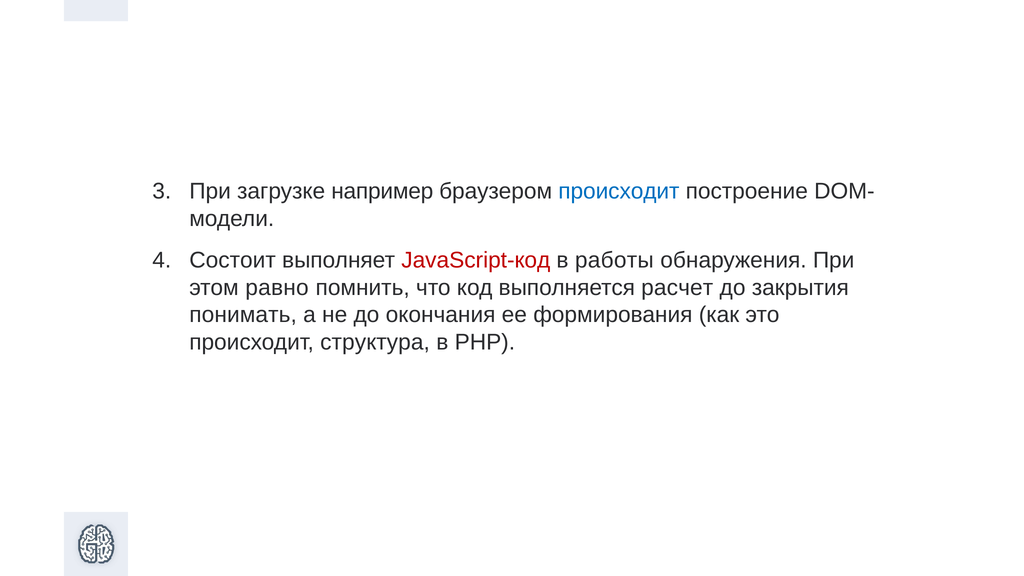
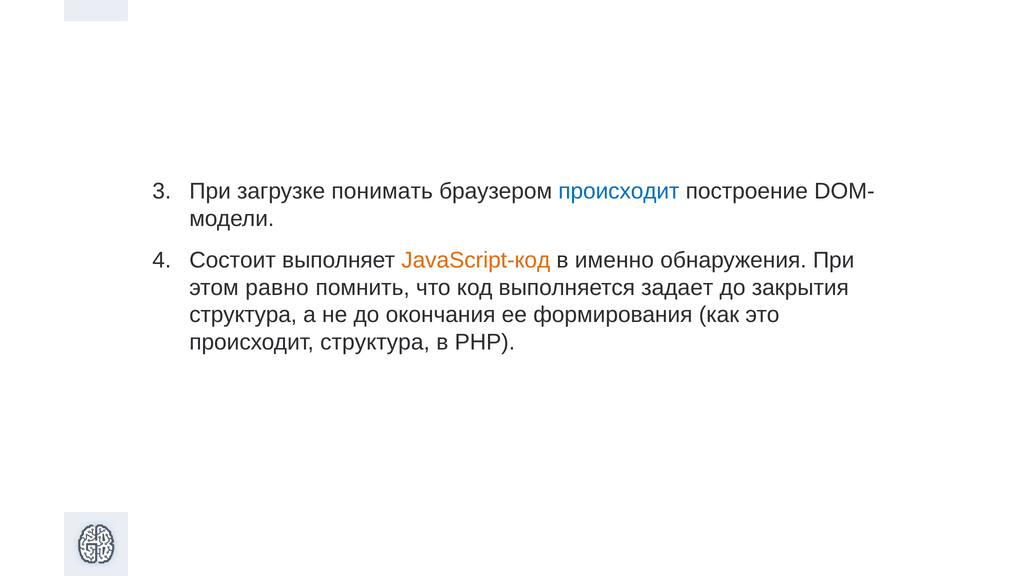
например: например -> понимать
JavaScript-код colour: red -> orange
работы: работы -> именно
расчет: расчет -> задает
понимать at (243, 315): понимать -> структура
